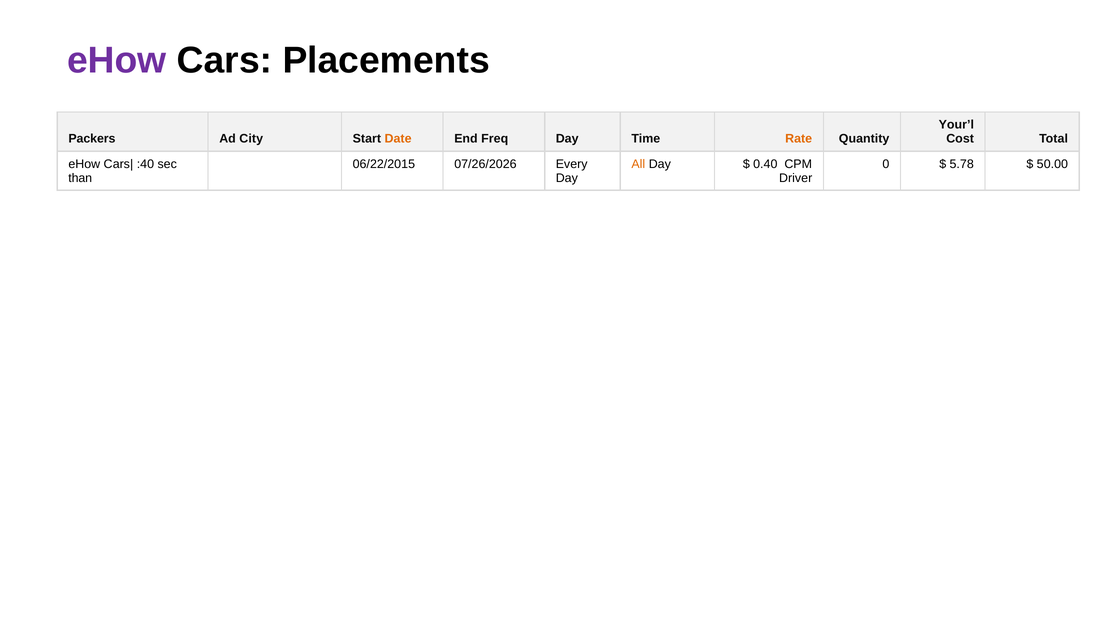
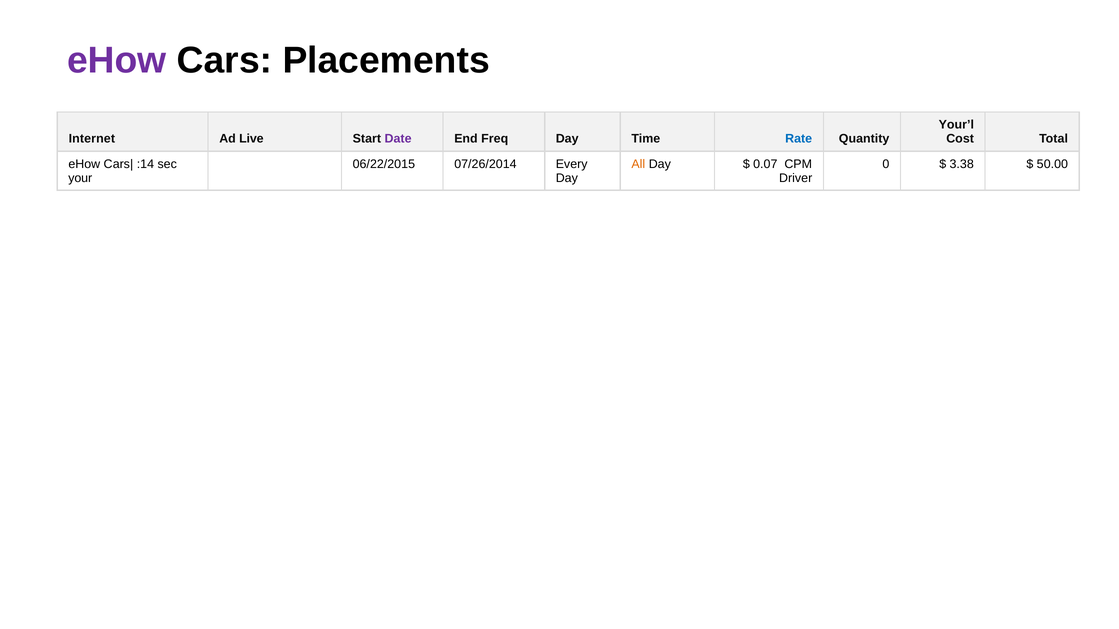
Packers: Packers -> Internet
City: City -> Live
Date colour: orange -> purple
Rate colour: orange -> blue
:40: :40 -> :14
07/26/2026: 07/26/2026 -> 07/26/2014
0.40: 0.40 -> 0.07
5.78: 5.78 -> 3.38
than: than -> your
